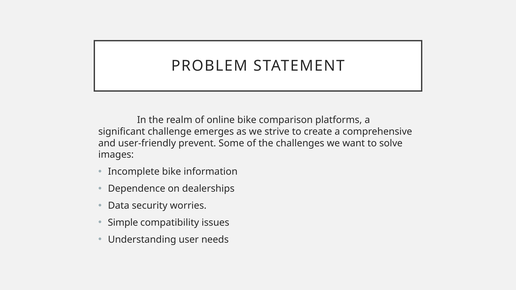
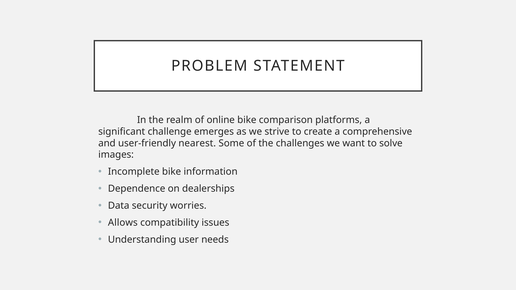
prevent: prevent -> nearest
Simple: Simple -> Allows
